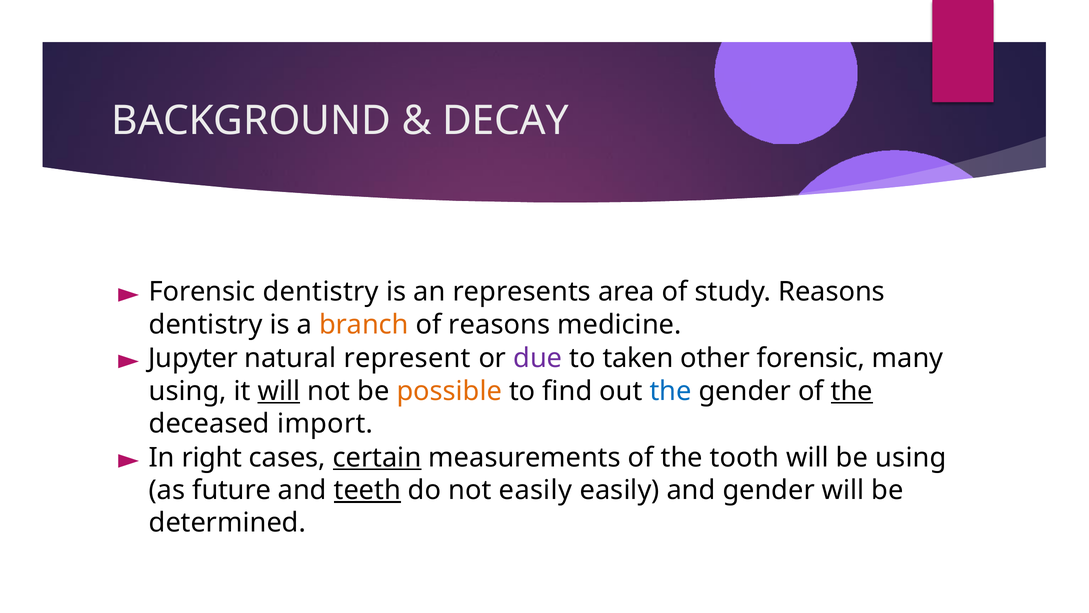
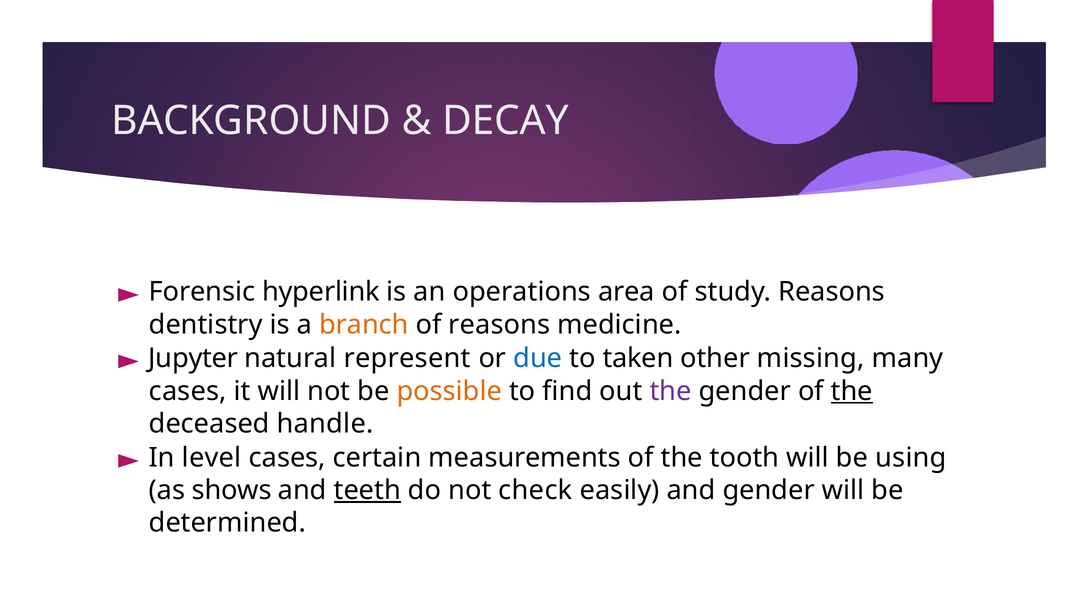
Forensic dentistry: dentistry -> hyperlink
represents: represents -> operations
due colour: purple -> blue
other forensic: forensic -> missing
using at (188, 391): using -> cases
will at (279, 391) underline: present -> none
the at (671, 391) colour: blue -> purple
import: import -> handle
right: right -> level
certain underline: present -> none
future: future -> shows
not easily: easily -> check
